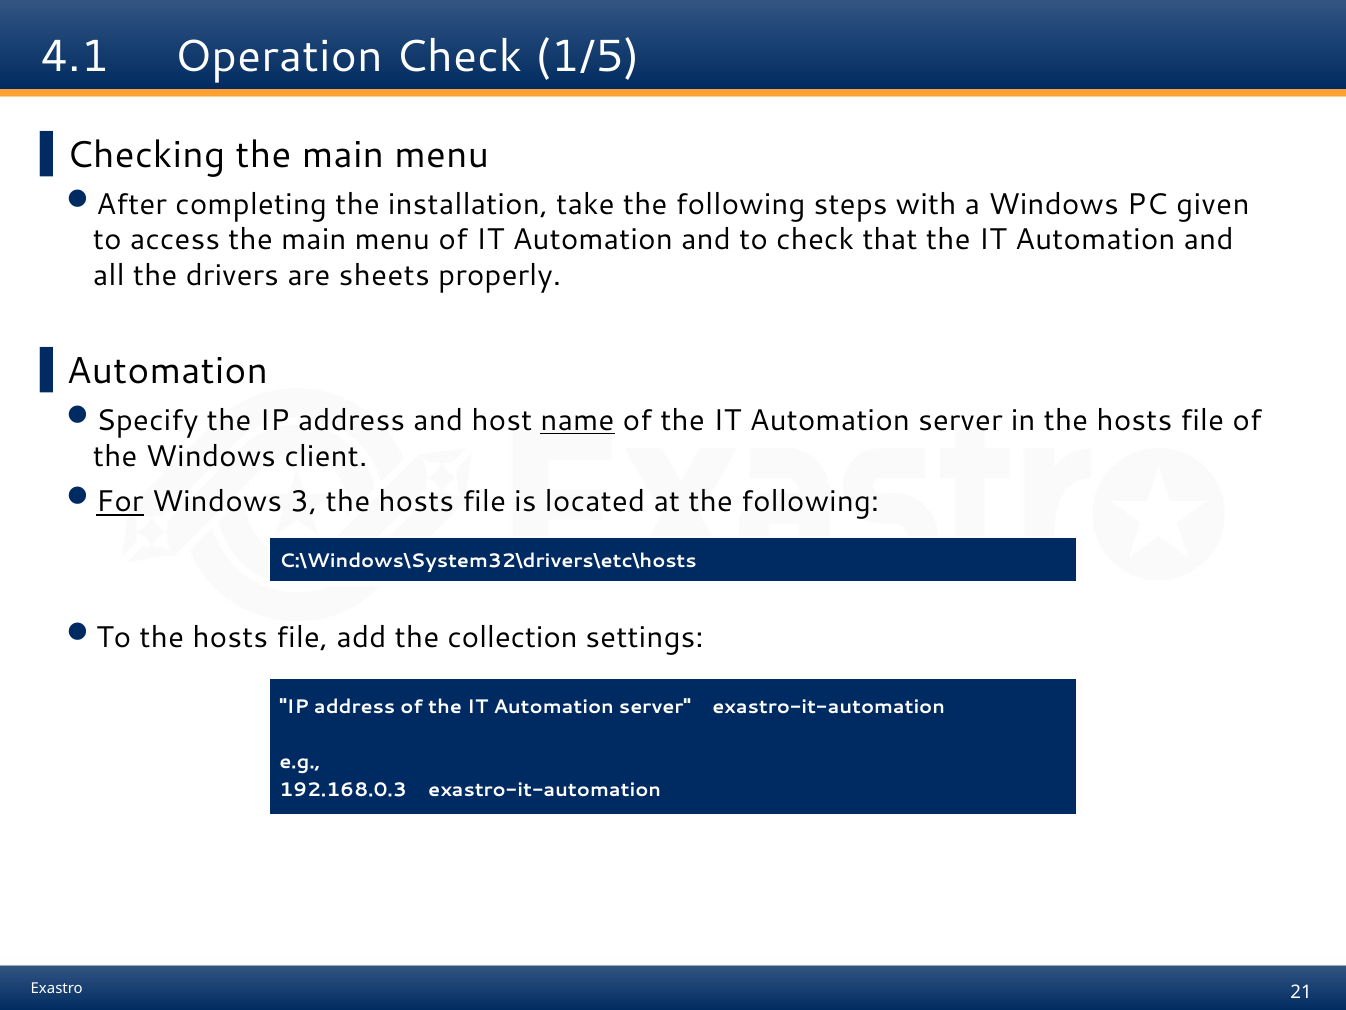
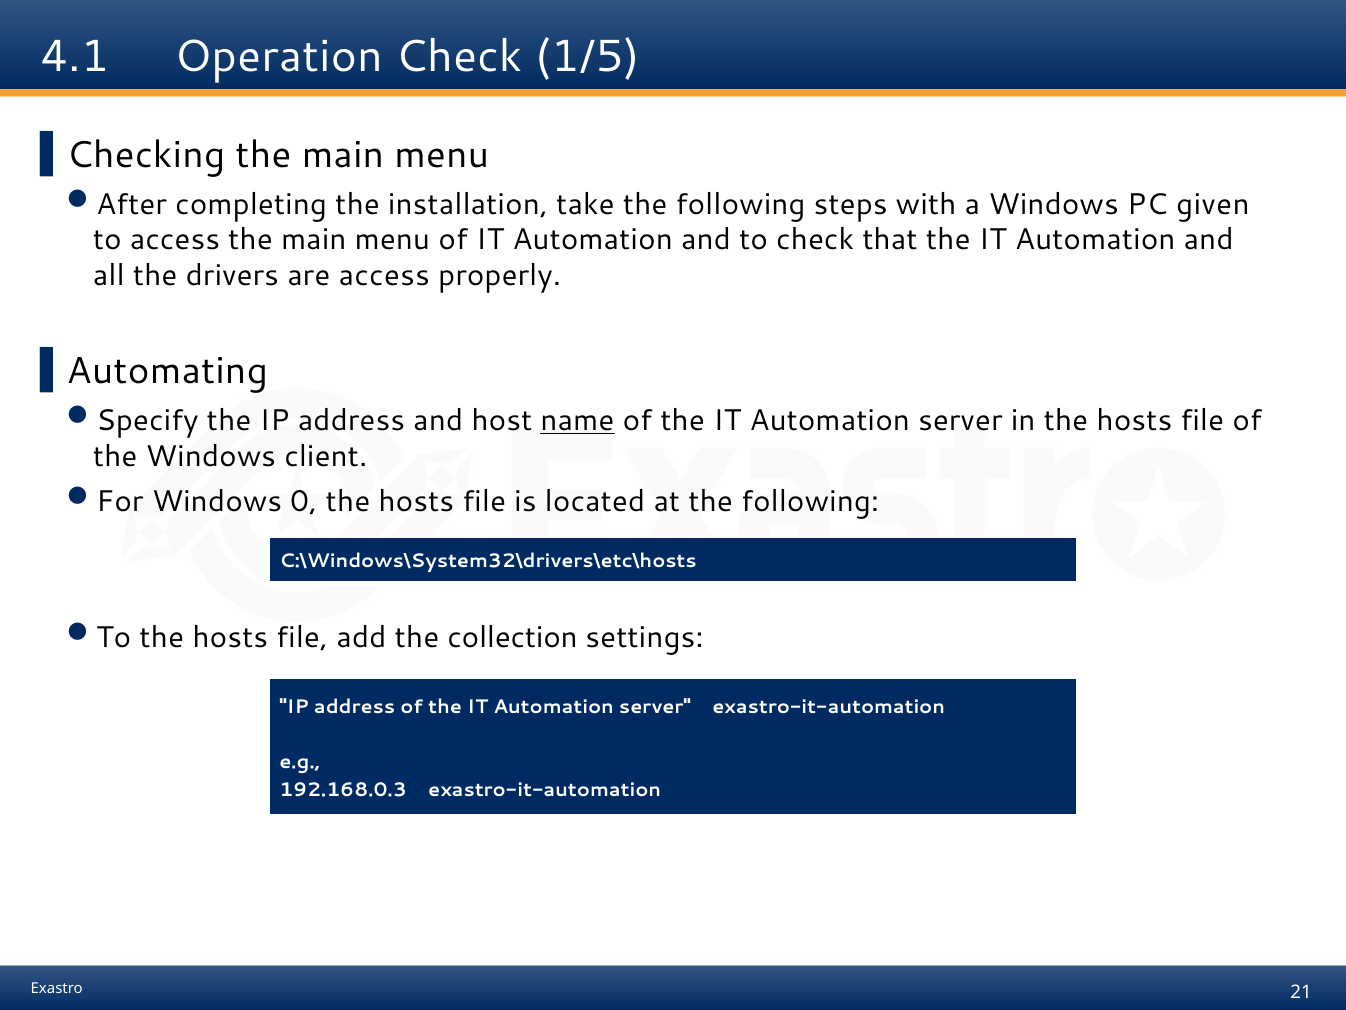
are sheets: sheets -> access
Automation at (167, 371): Automation -> Automating
For underline: present -> none
3: 3 -> 0
